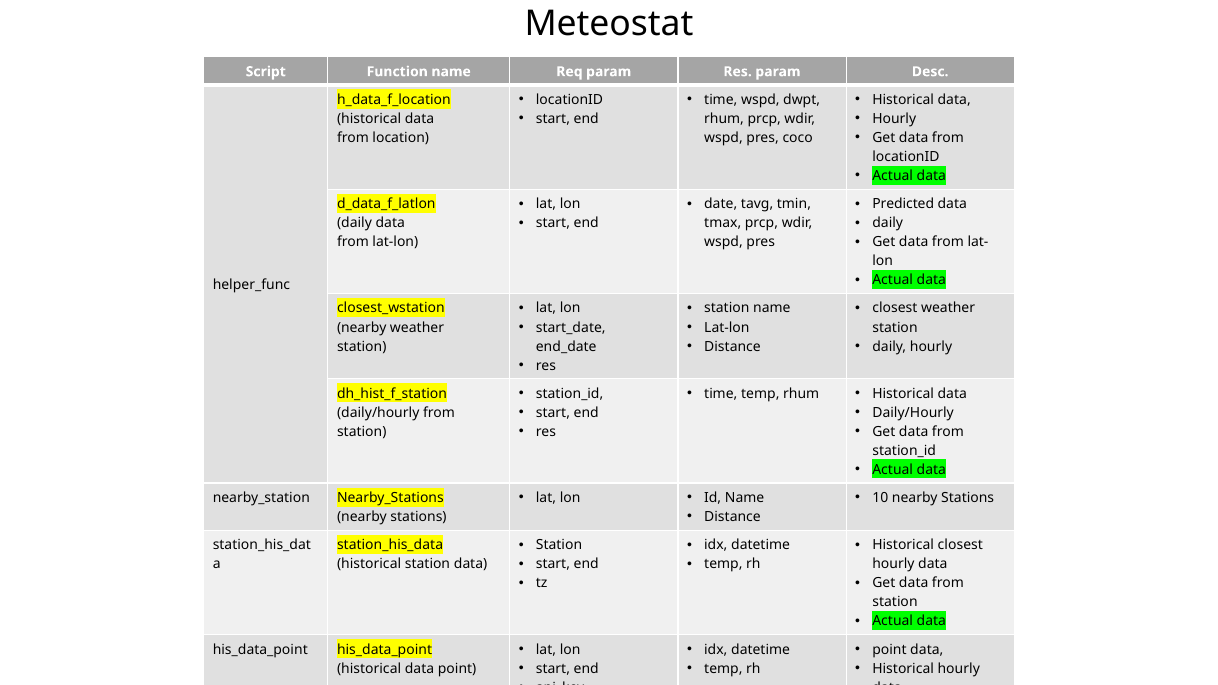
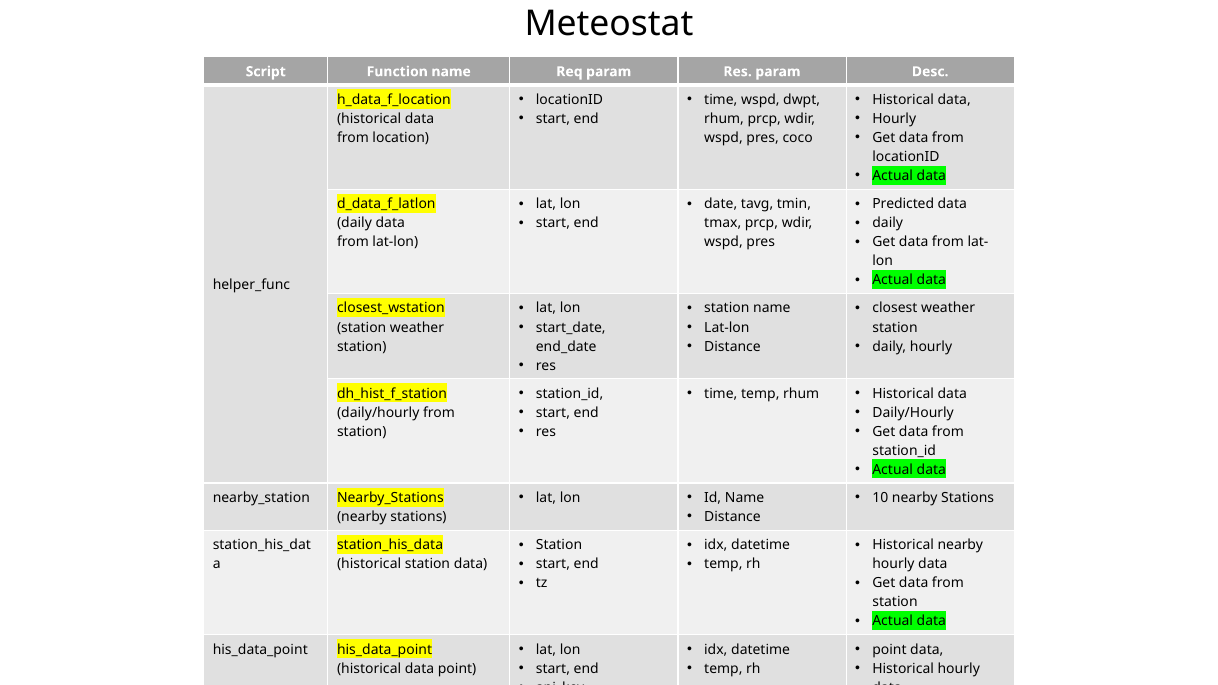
nearby at (362, 327): nearby -> station
Historical closest: closest -> nearby
